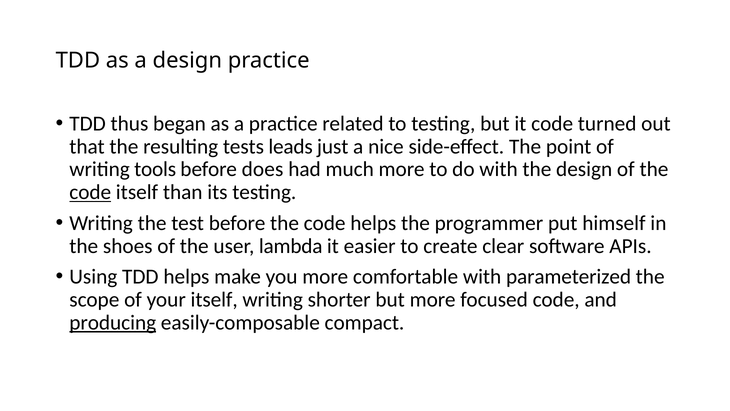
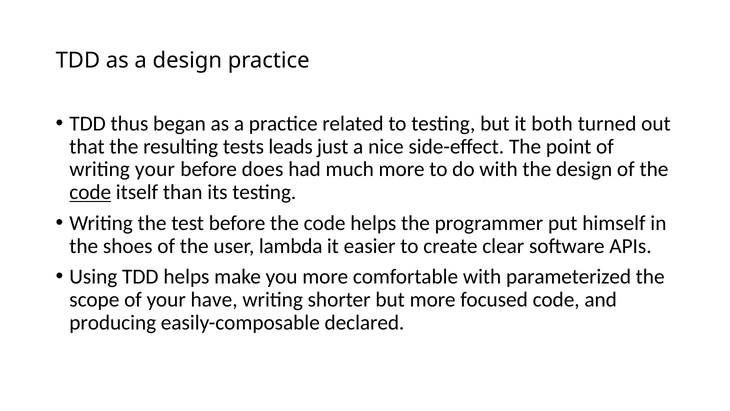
it code: code -> both
writing tools: tools -> your
your itself: itself -> have
producing underline: present -> none
compact: compact -> declared
